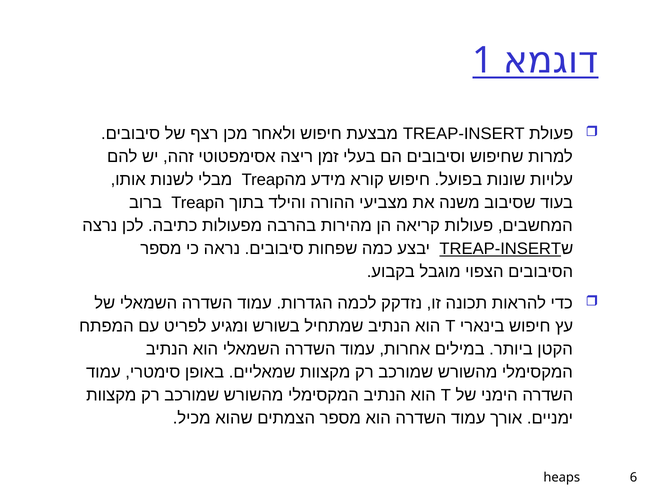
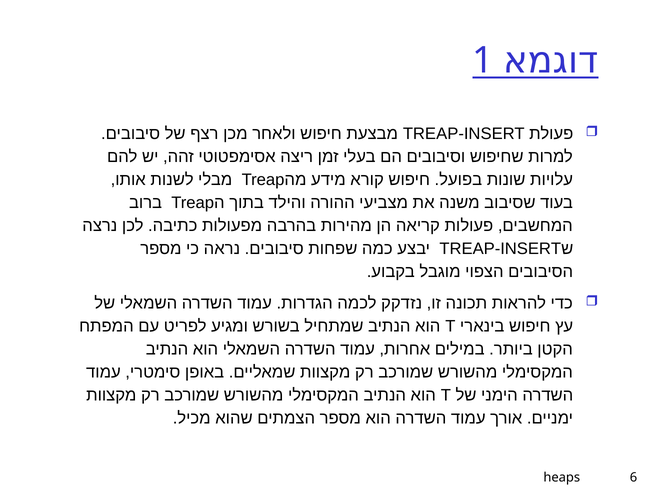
TREAP-INSERT at (500, 249) underline: present -> none
